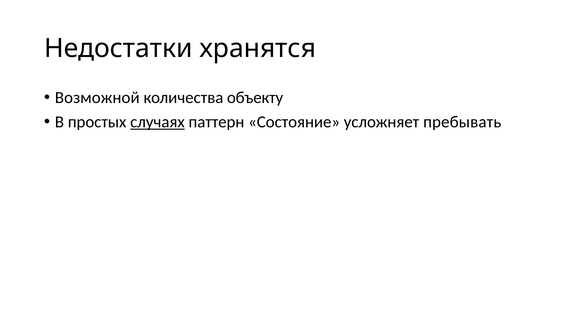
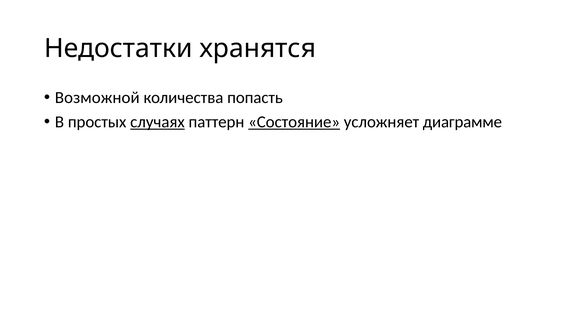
объекту: объекту -> попасть
Состояние underline: none -> present
пребывать: пребывать -> диаграмме
